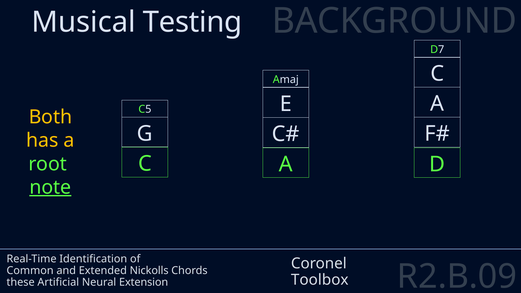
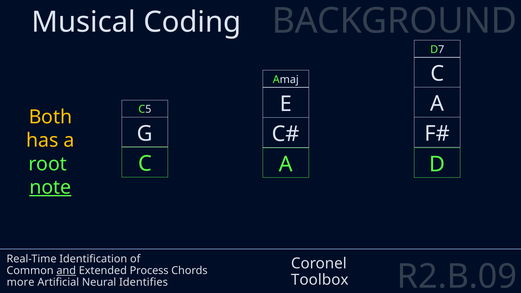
Testing: Testing -> Coding
and underline: none -> present
Nickolls: Nickolls -> Process
these: these -> more
Extension: Extension -> Identifies
